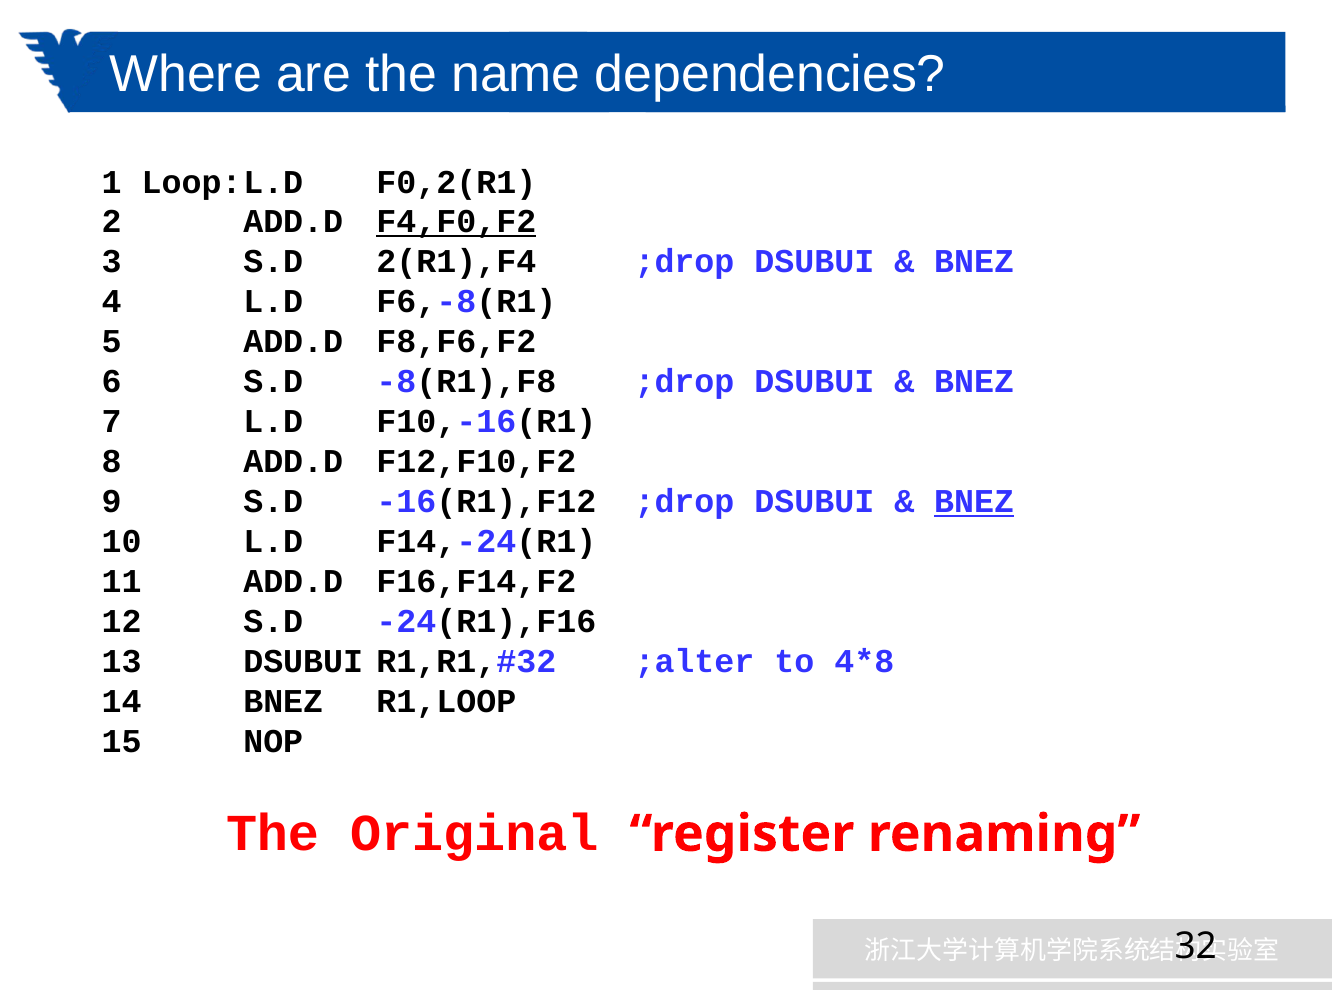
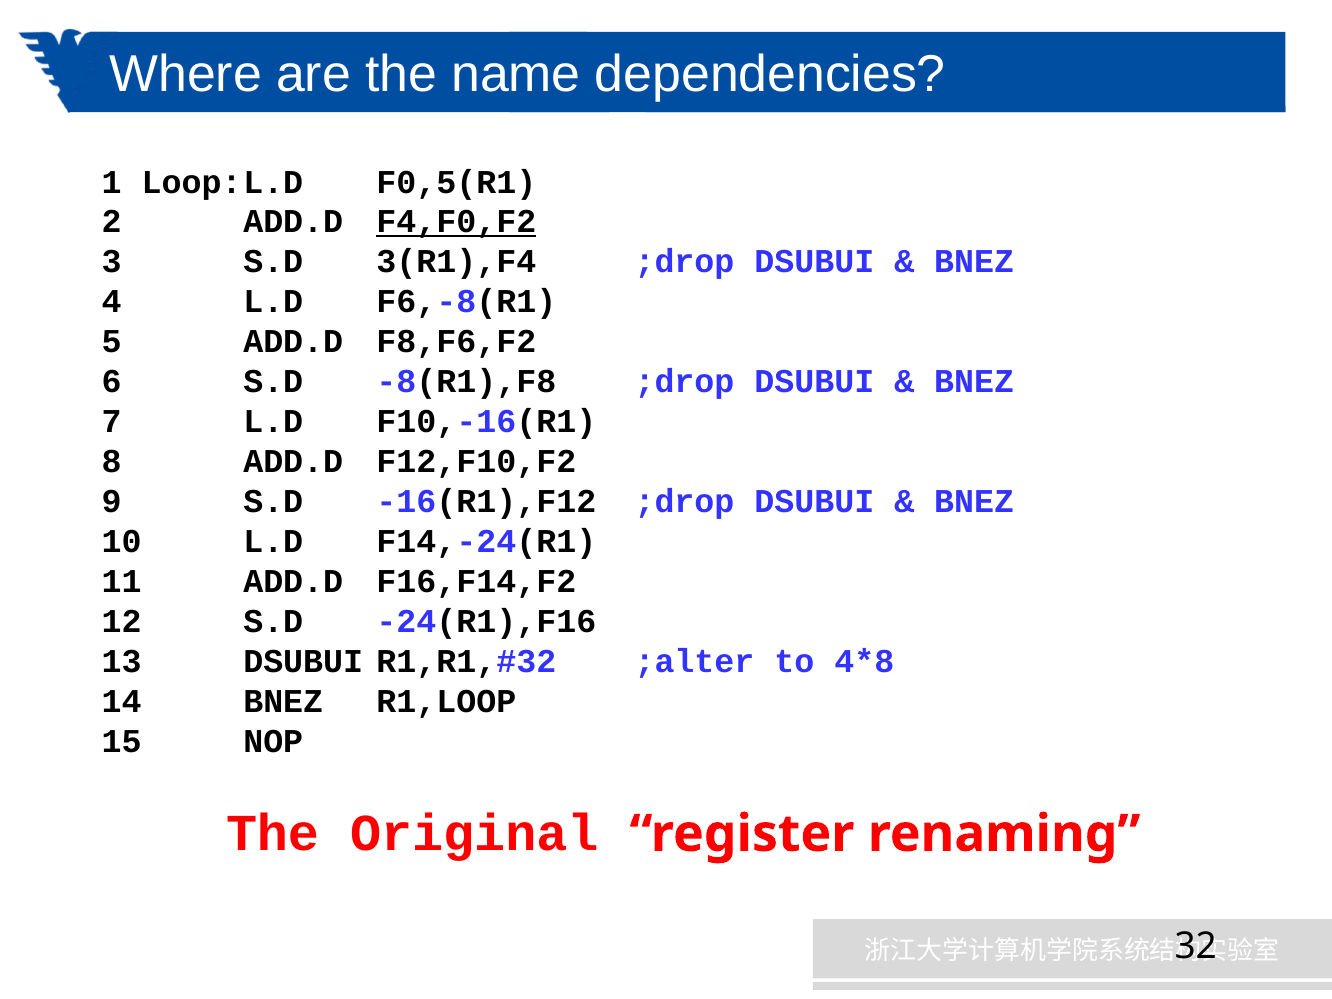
F0,2(R1: F0,2(R1 -> F0,5(R1
2(R1),F4: 2(R1),F4 -> 3(R1),F4
BNEZ at (974, 502) underline: present -> none
